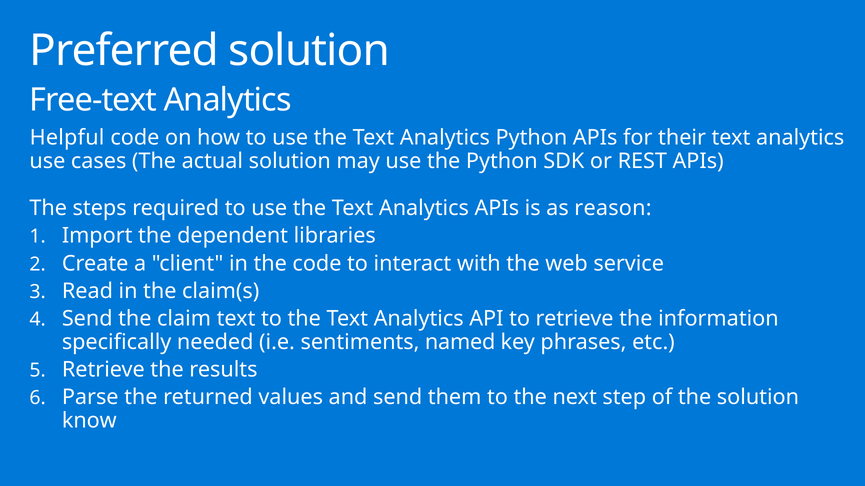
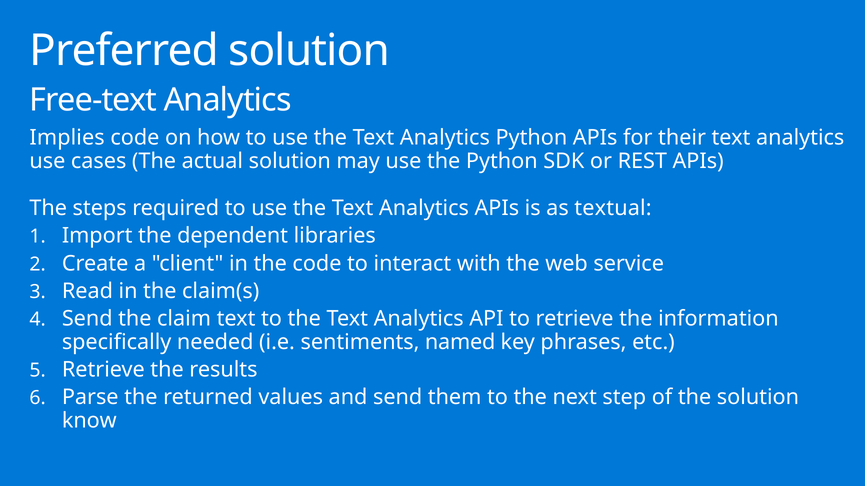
Helpful: Helpful -> Implies
reason: reason -> textual
